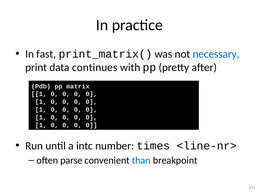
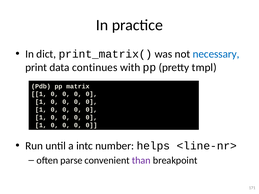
fast: fast -> dict
after: after -> tmpl
times: times -> helps
than colour: blue -> purple
